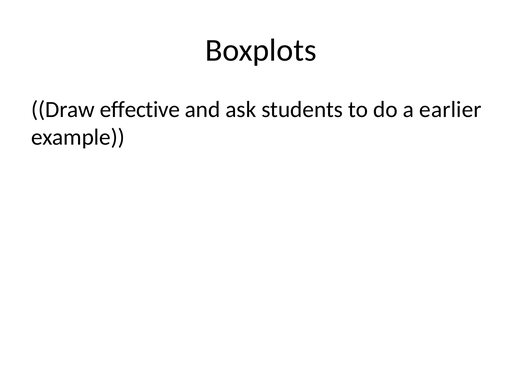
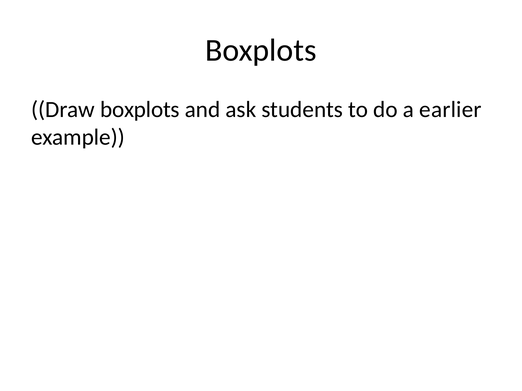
Draw effective: effective -> boxplots
